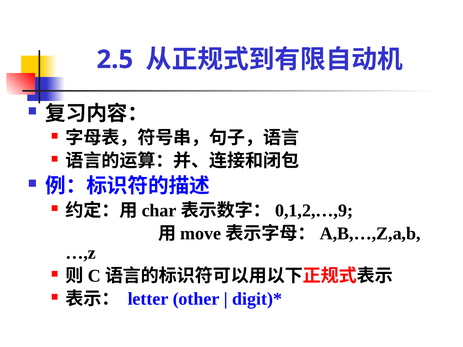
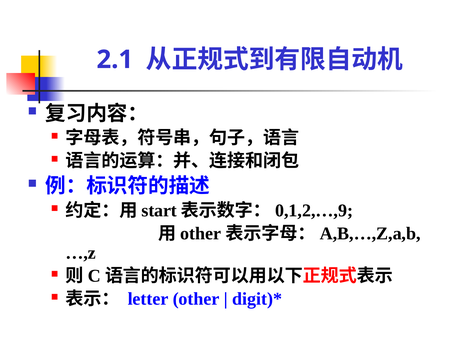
2.5: 2.5 -> 2.1
char: char -> start
move at (201, 234): move -> other
